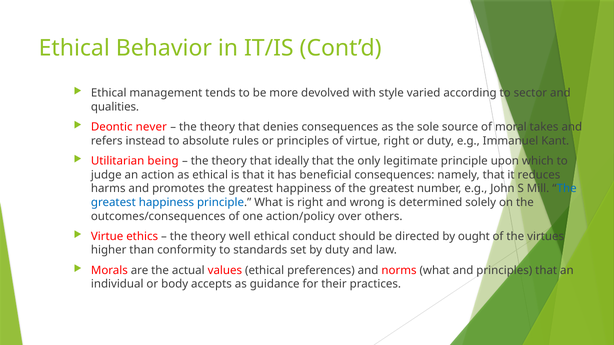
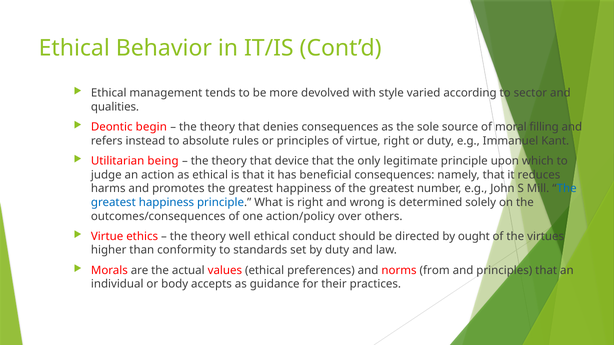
never: never -> begin
takes: takes -> filling
ideally: ideally -> device
norms what: what -> from
